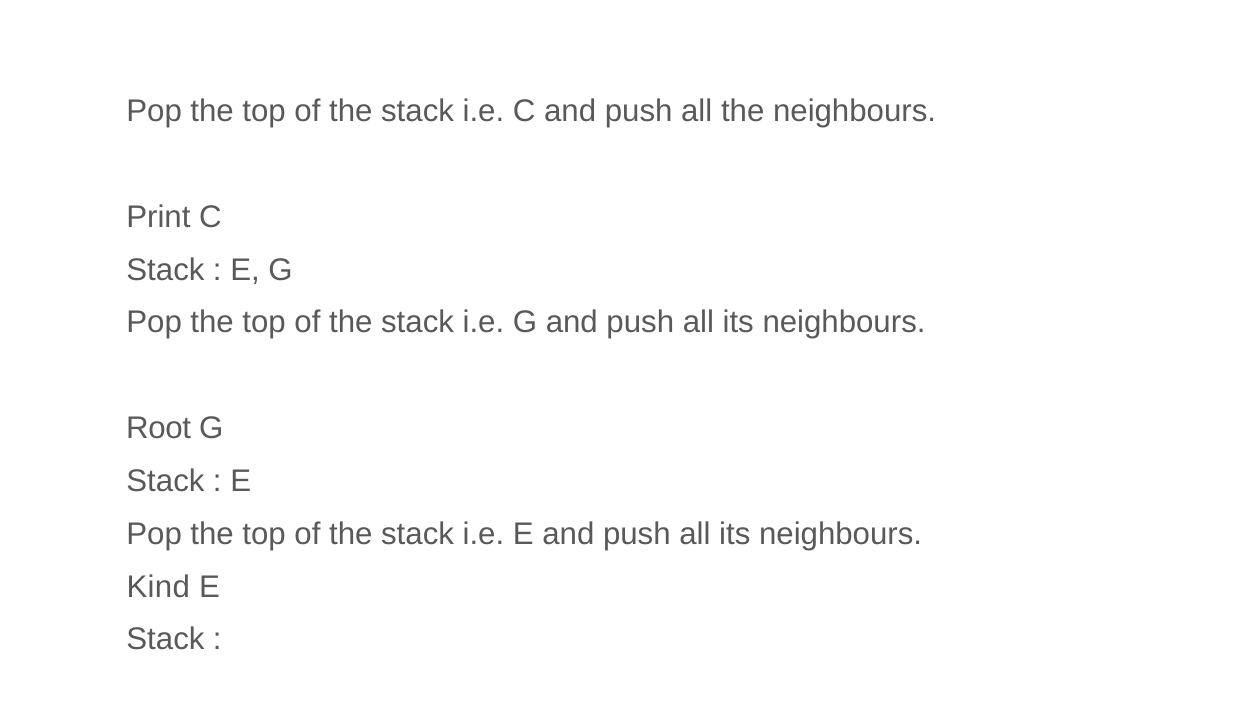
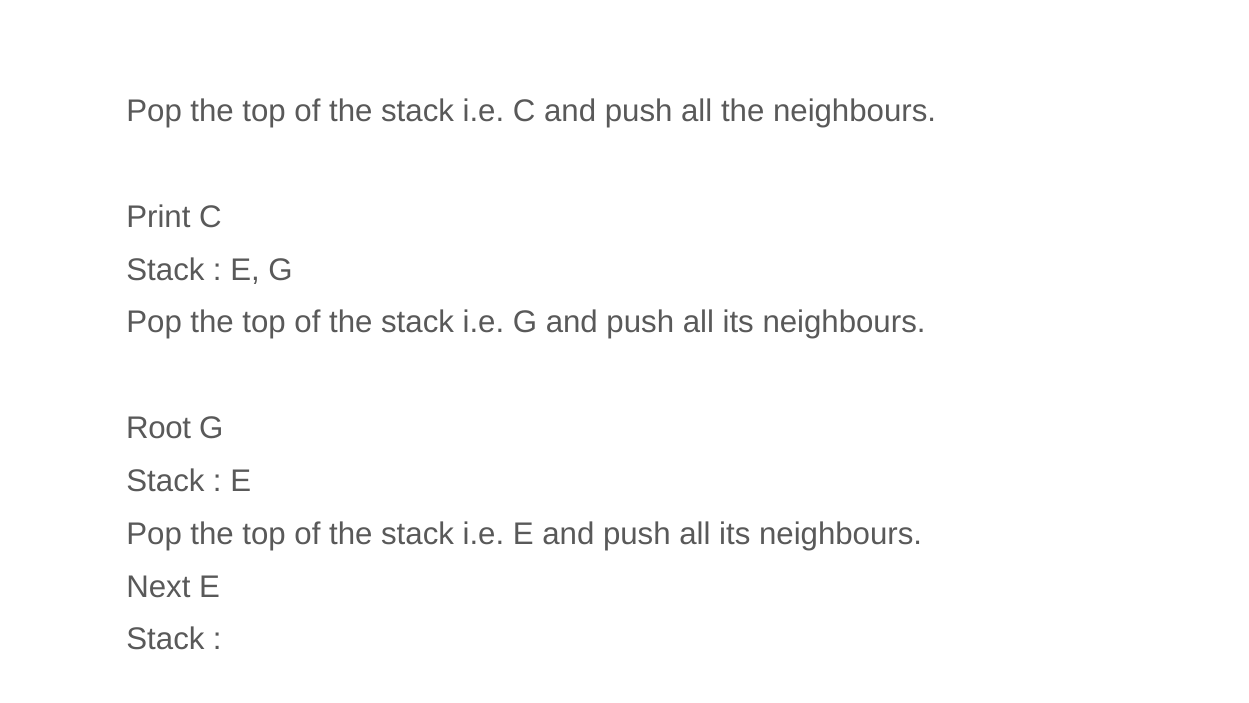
Kind: Kind -> Next
